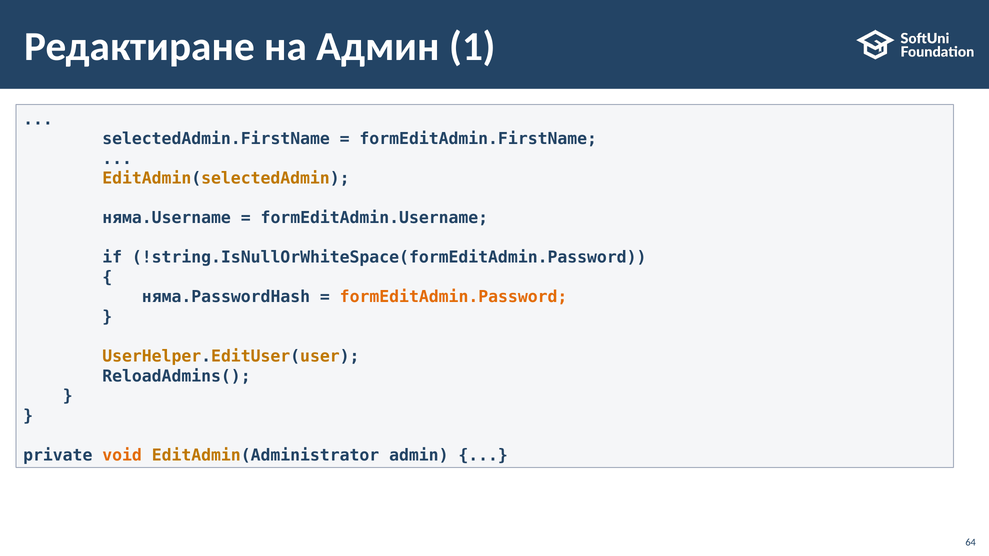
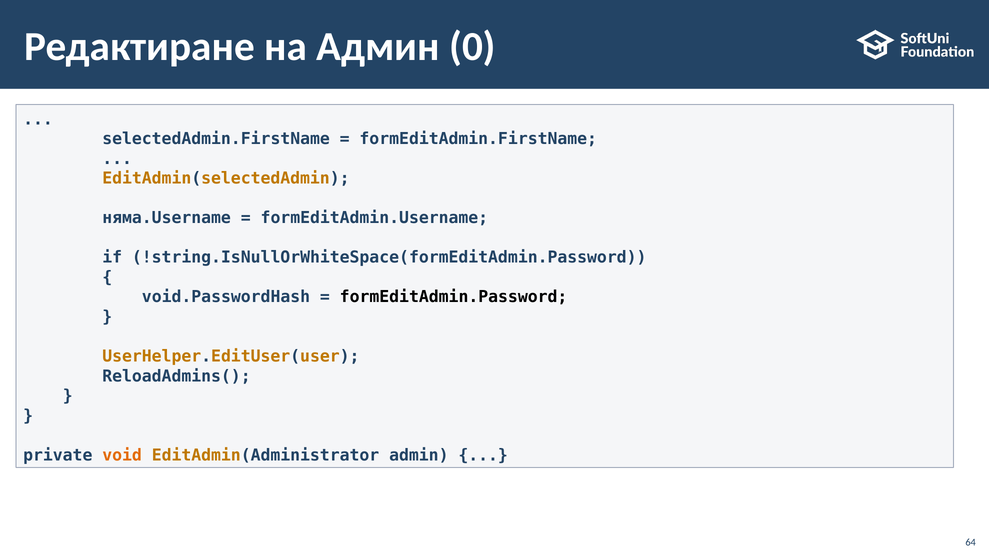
1: 1 -> 0
няма.PasswordHash: няма.PasswordHash -> void.PasswordHash
formEditAdmin.Password colour: orange -> black
